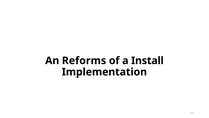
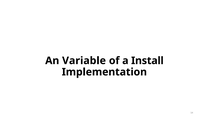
Reforms: Reforms -> Variable
